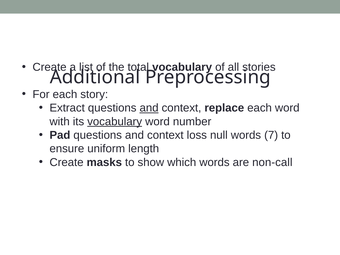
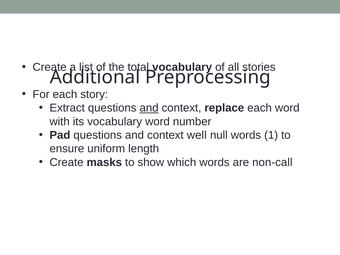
vocabulary at (115, 122) underline: present -> none
loss: loss -> well
7: 7 -> 1
